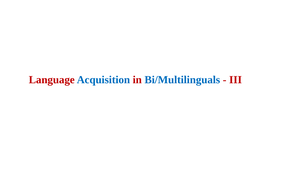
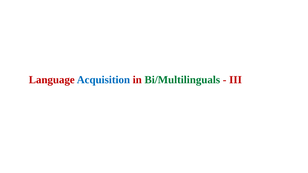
Bi/Multilinguals colour: blue -> green
